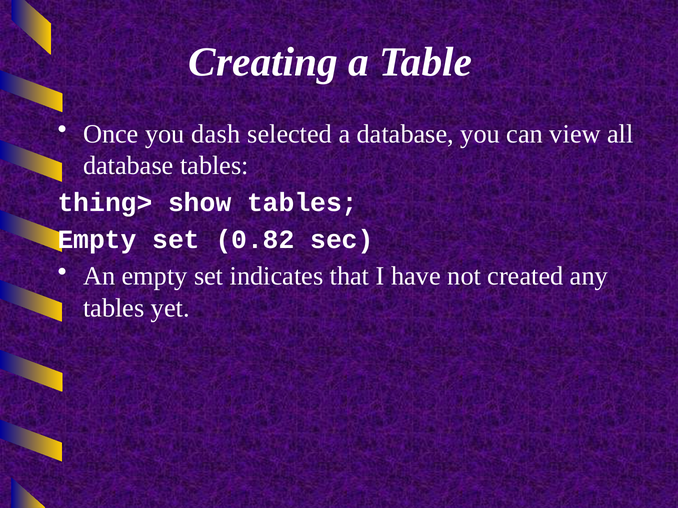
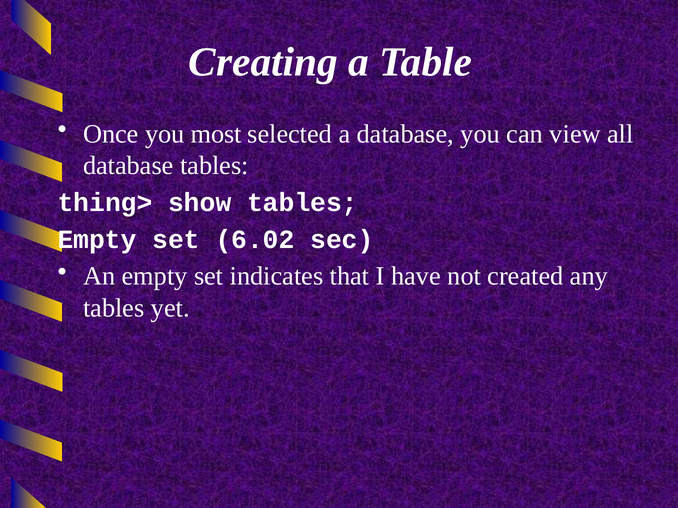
dash: dash -> most
0.82: 0.82 -> 6.02
